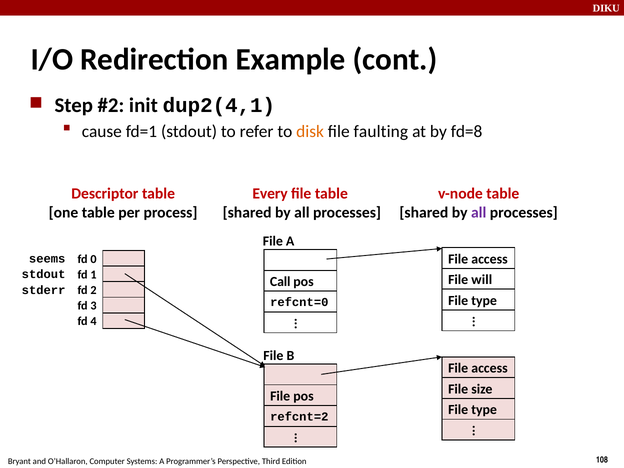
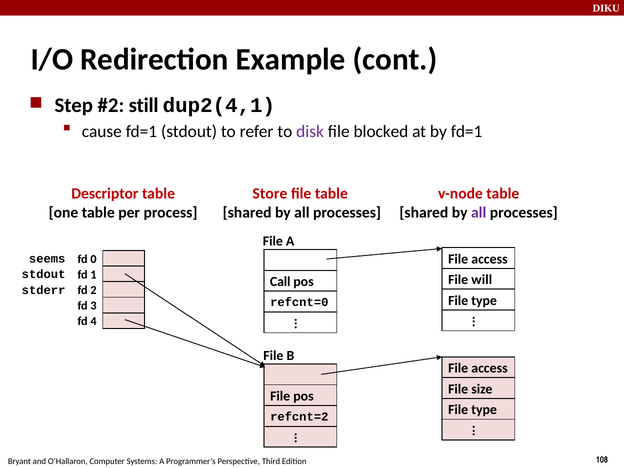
init: init -> still
disk colour: orange -> purple
faulting: faulting -> blocked
by fd=8: fd=8 -> fd=1
Every: Every -> Store
